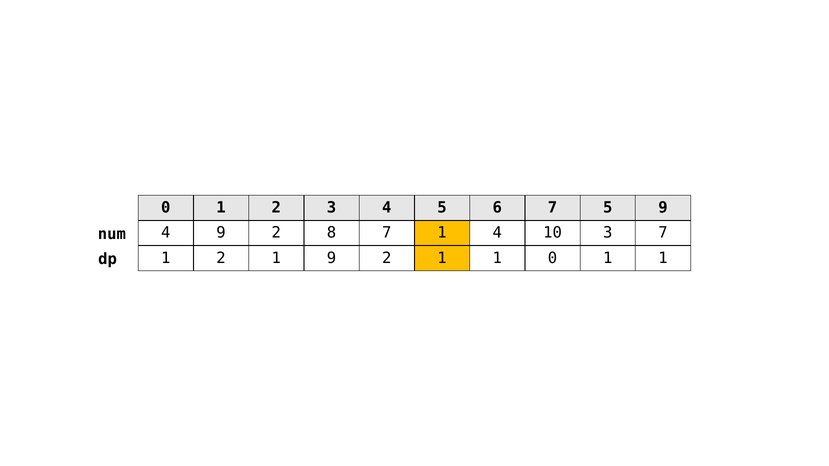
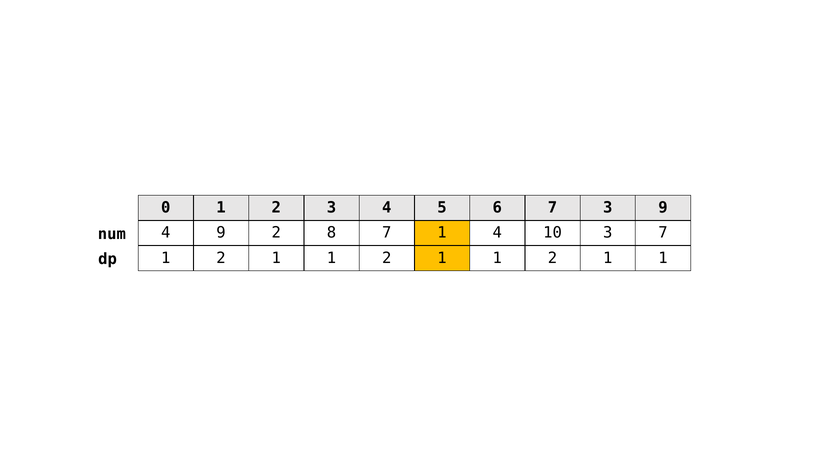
7 5: 5 -> 3
9 at (332, 258): 9 -> 1
0 at (553, 258): 0 -> 2
